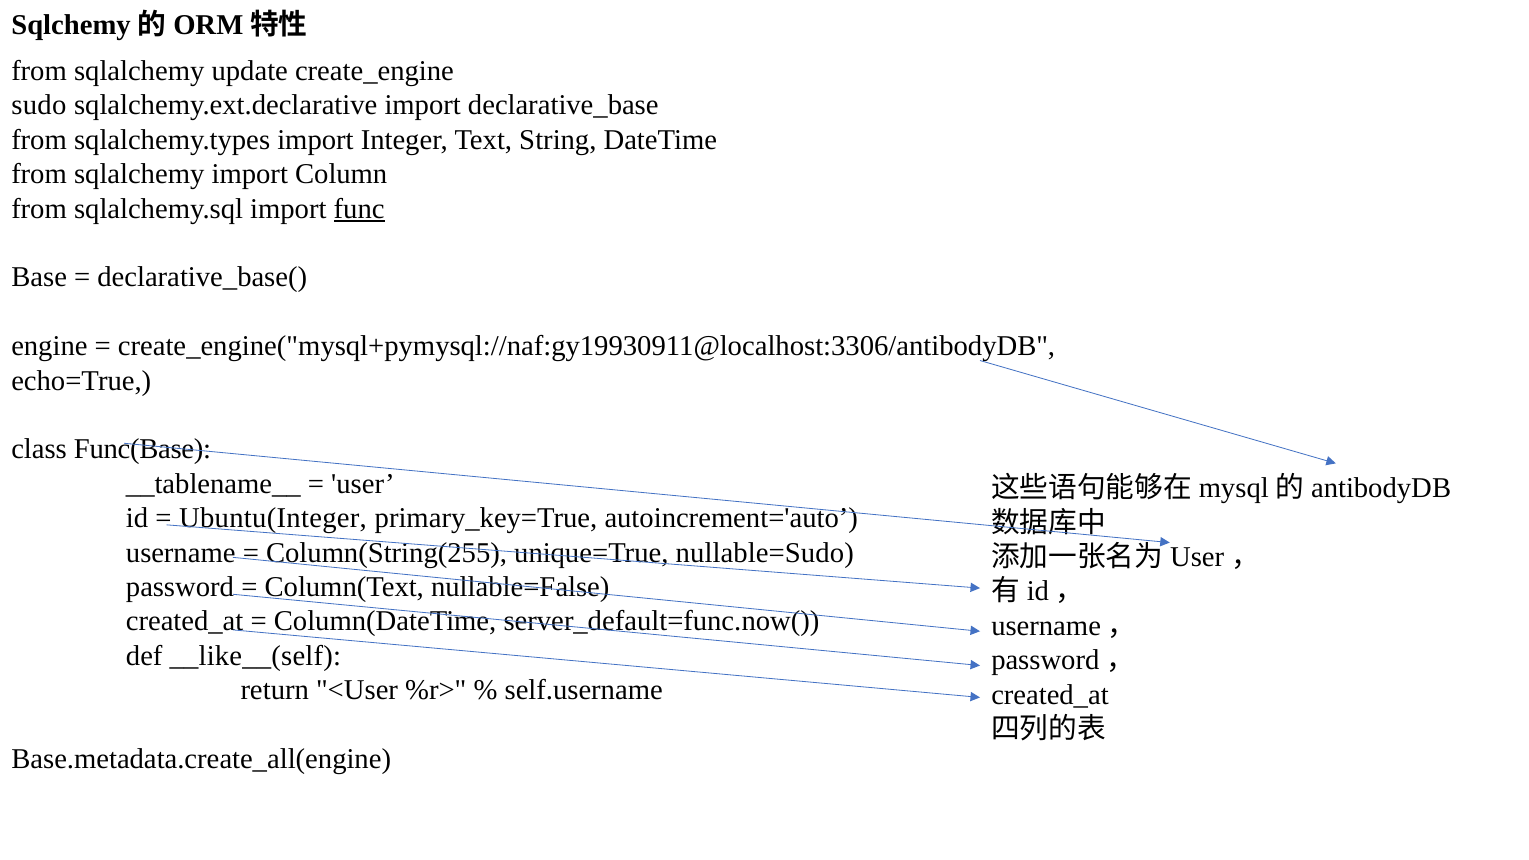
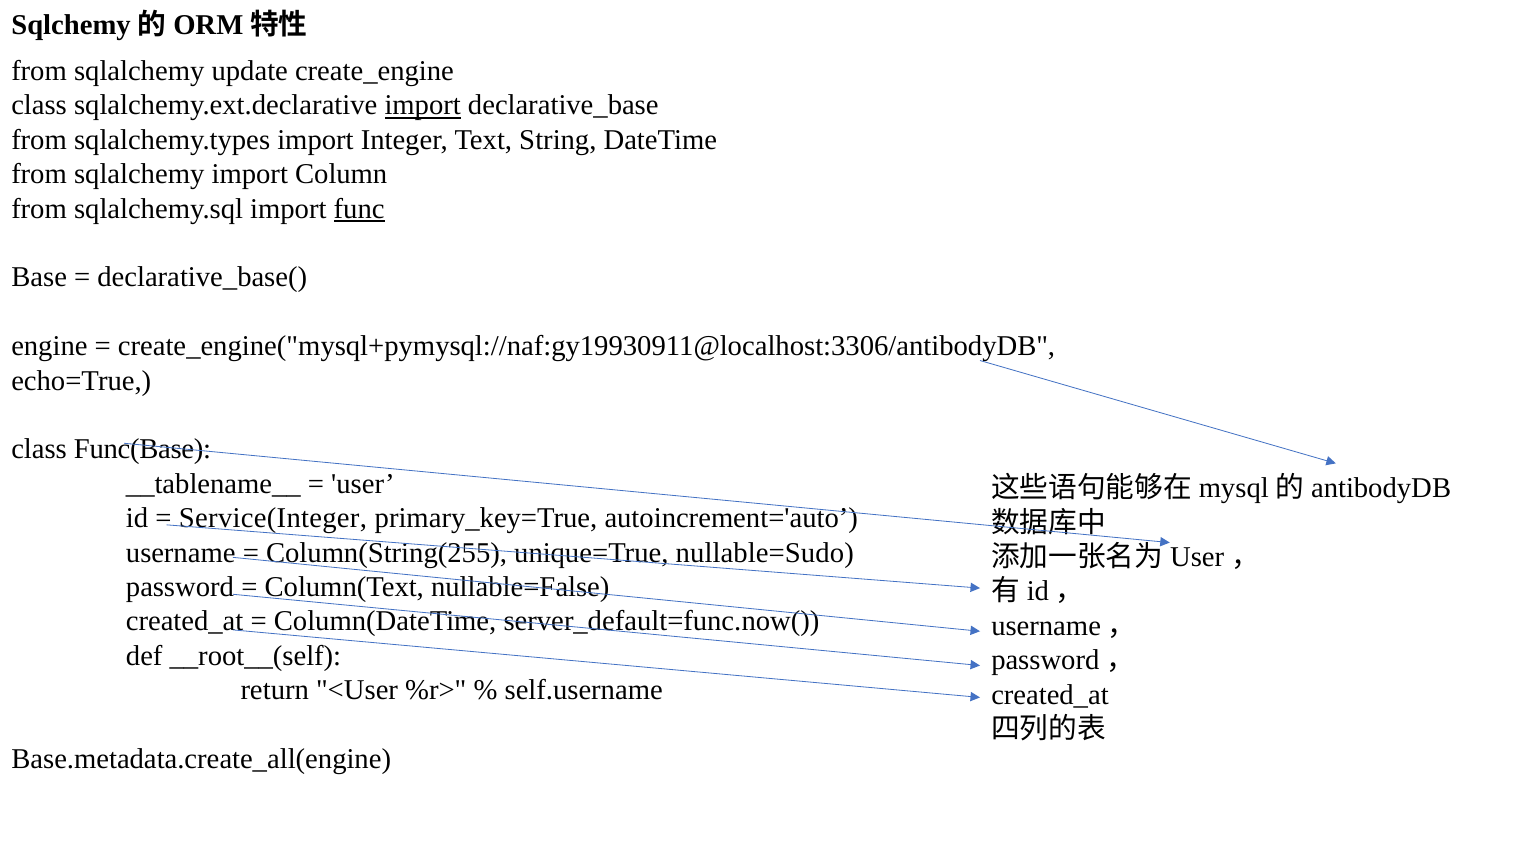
sudo at (39, 106): sudo -> class
import at (423, 106) underline: none -> present
Ubuntu(Integer: Ubuntu(Integer -> Service(Integer
__like__(self: __like__(self -> __root__(self
